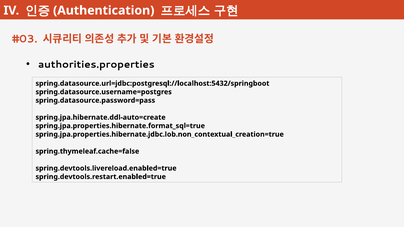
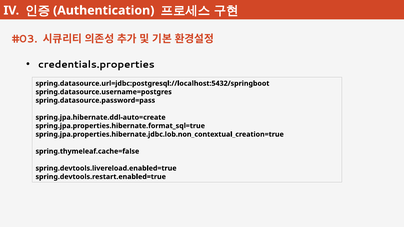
authorities.properties: authorities.properties -> credentials.properties
